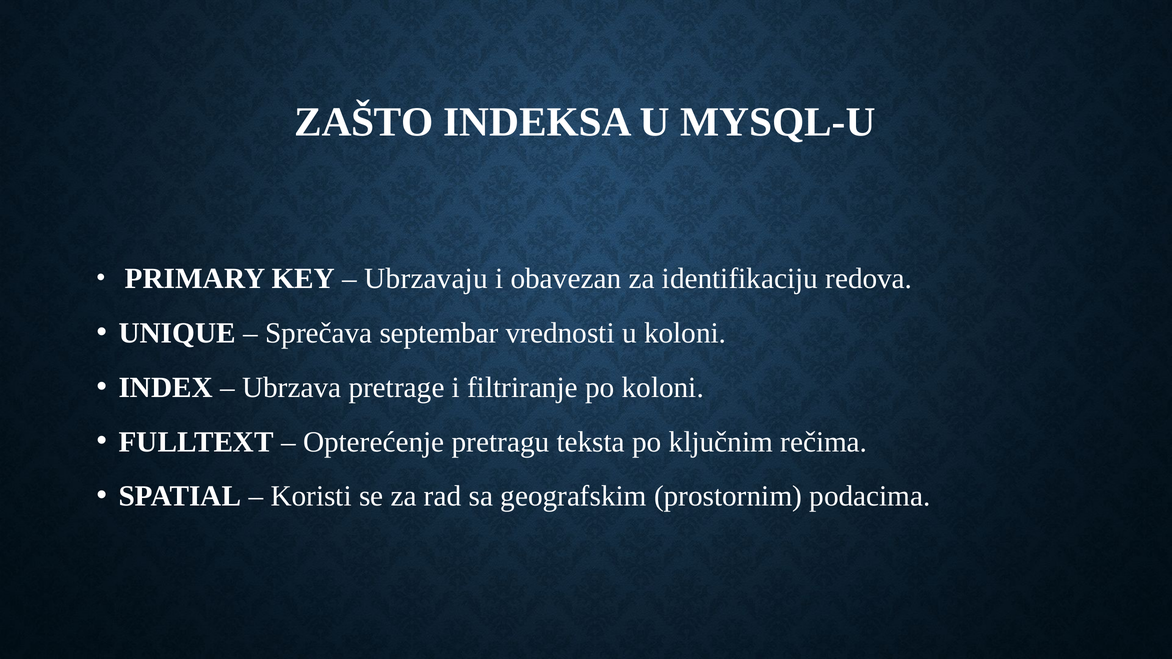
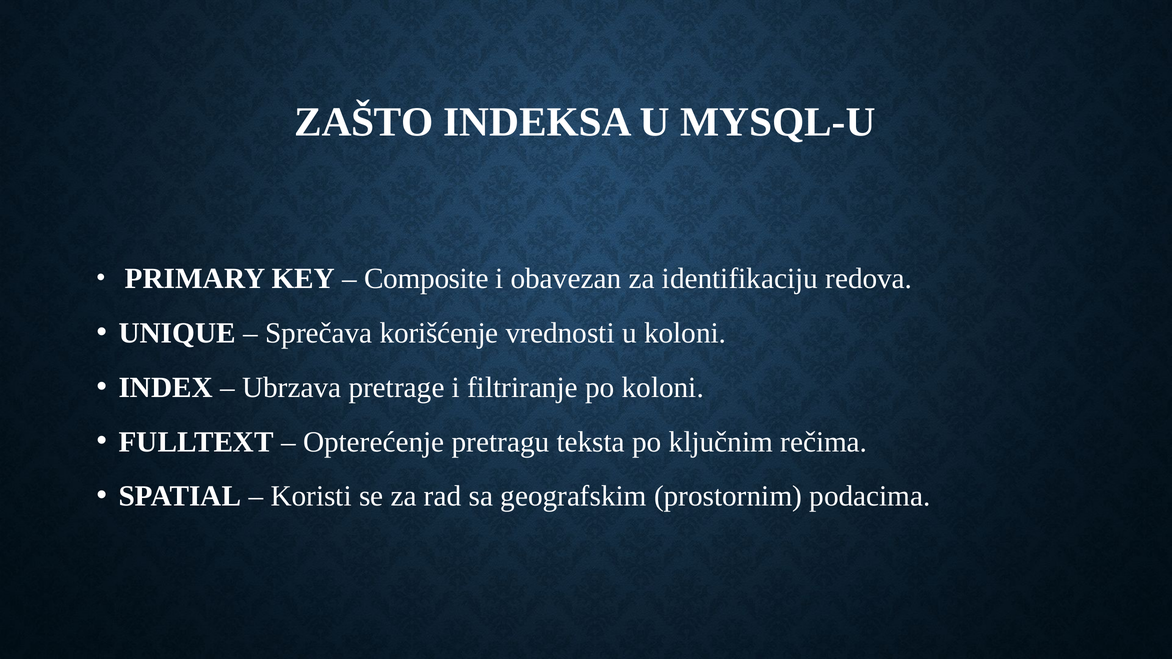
Ubrzavaju: Ubrzavaju -> Composite
septembar: septembar -> korišćenje
